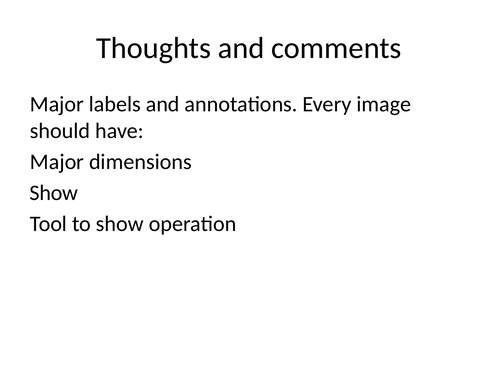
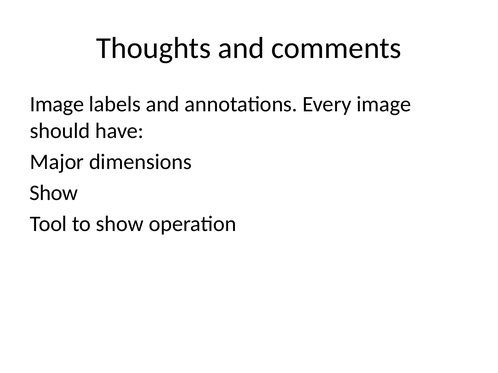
Major at (57, 104): Major -> Image
